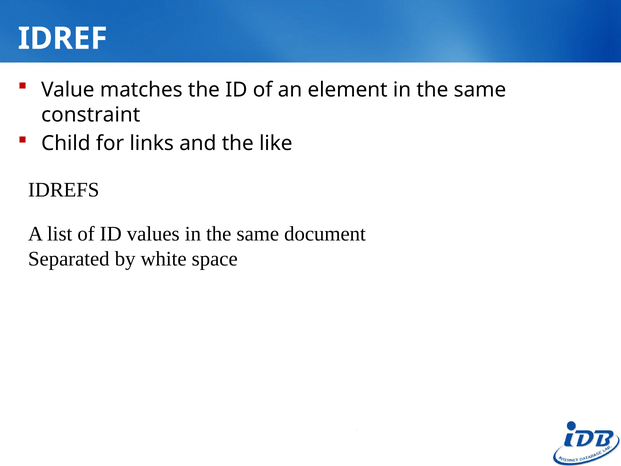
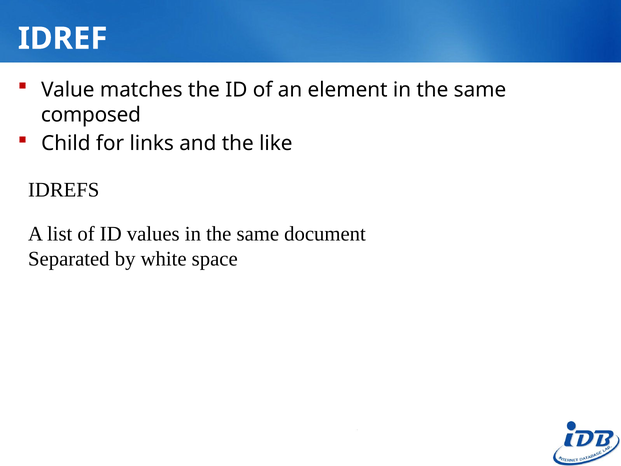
constraint: constraint -> composed
